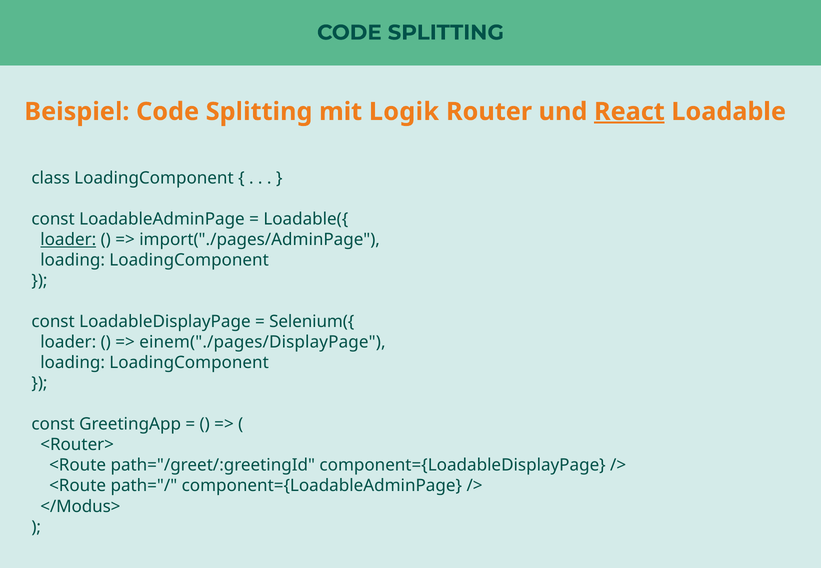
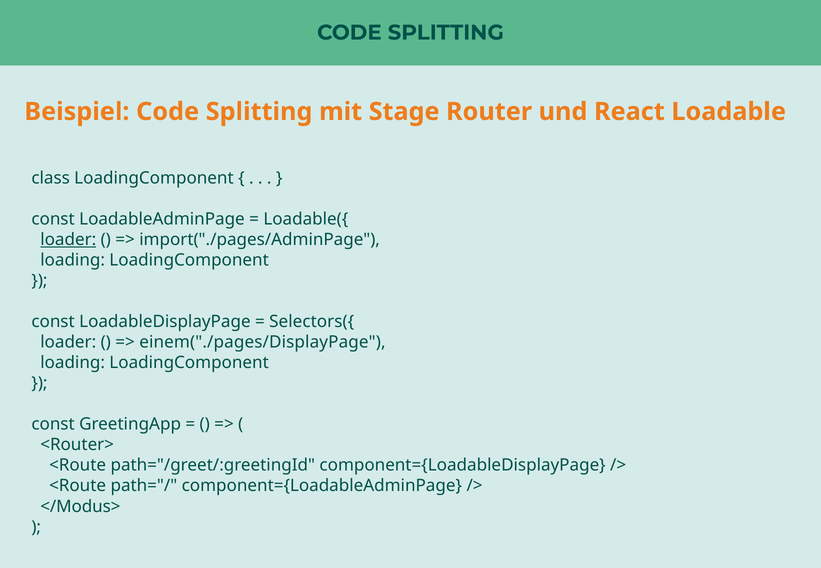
Logik: Logik -> Stage
React underline: present -> none
Selenium({: Selenium({ -> Selectors({
